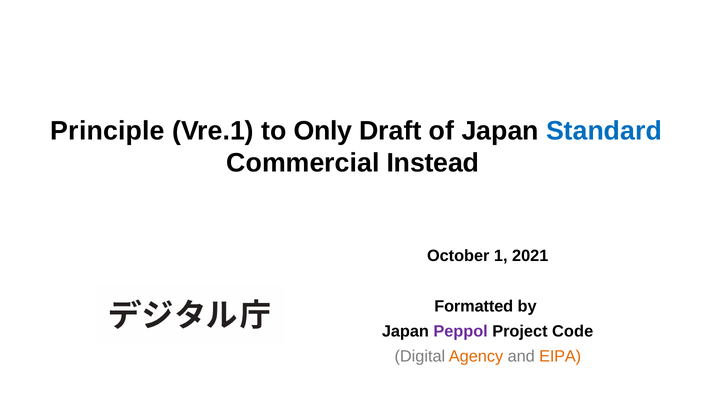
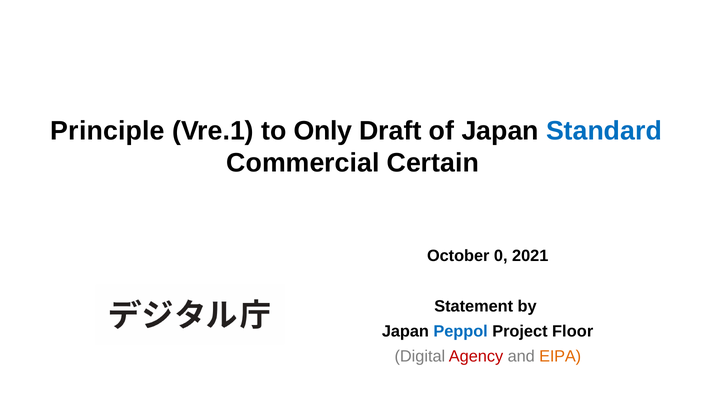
Instead: Instead -> Certain
1: 1 -> 0
Formatted: Formatted -> Statement
Peppol colour: purple -> blue
Code: Code -> Floor
Agency colour: orange -> red
